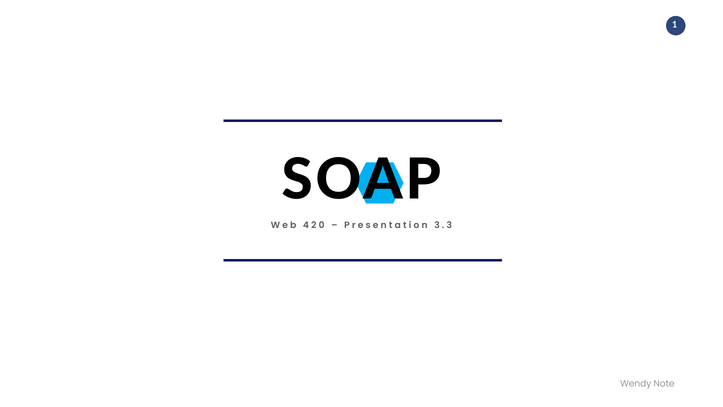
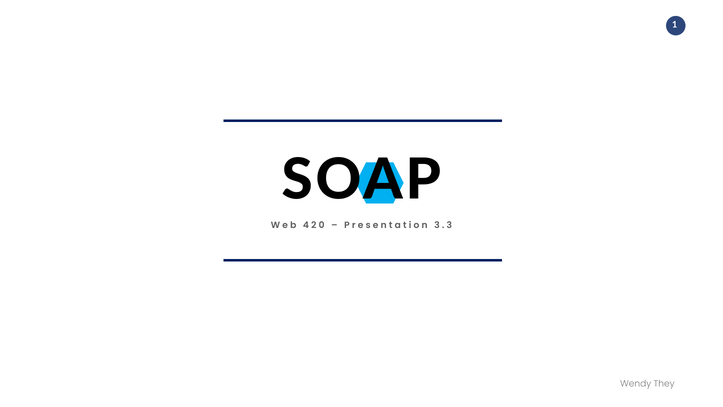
Note: Note -> They
